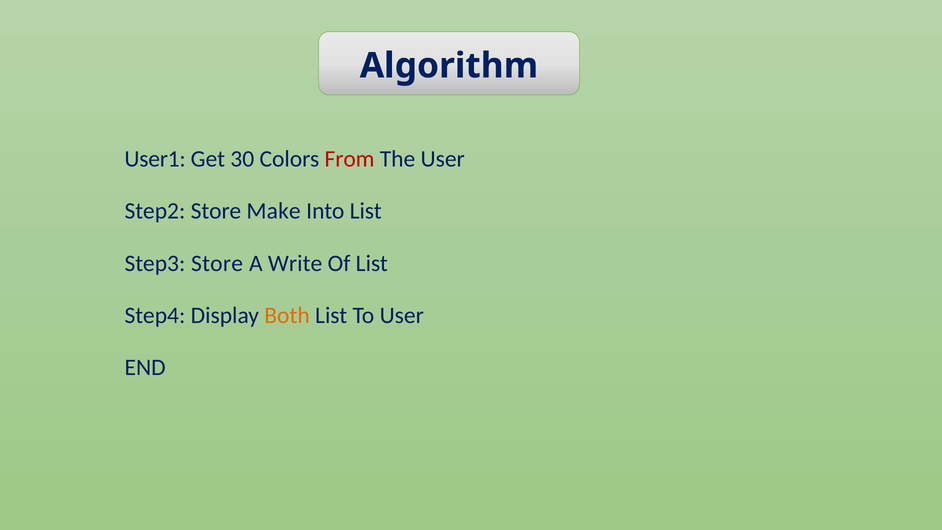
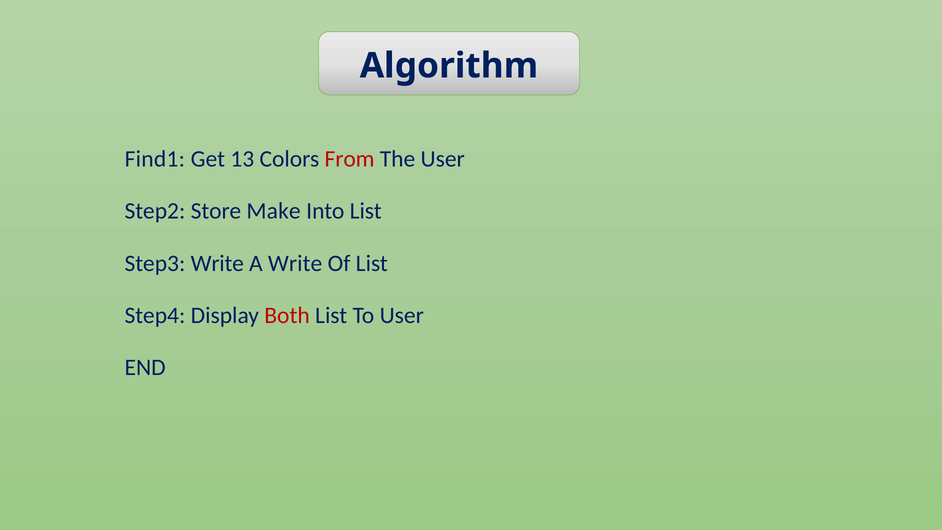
User1: User1 -> Find1
30: 30 -> 13
Step3 Store: Store -> Write
Both colour: orange -> red
